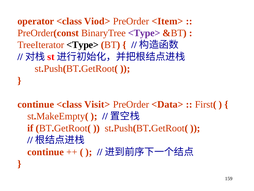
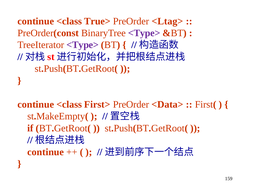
operator at (36, 21): operator -> continue
Viod>: Viod> -> True>
<Item>: <Item> -> <Ltag>
<Type> at (83, 45) colour: black -> purple
Visit>: Visit> -> First>
